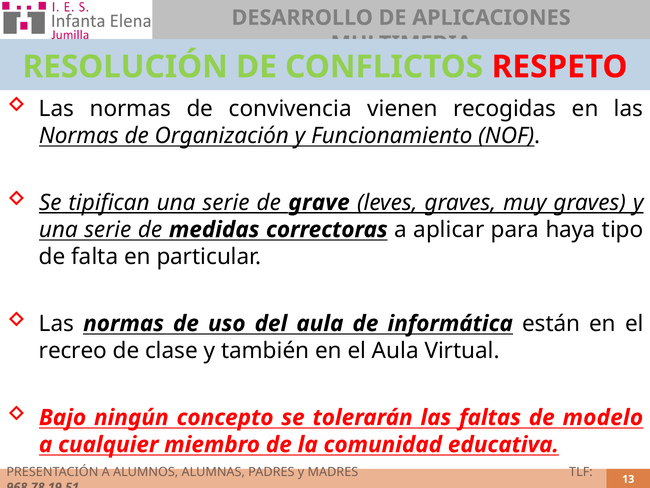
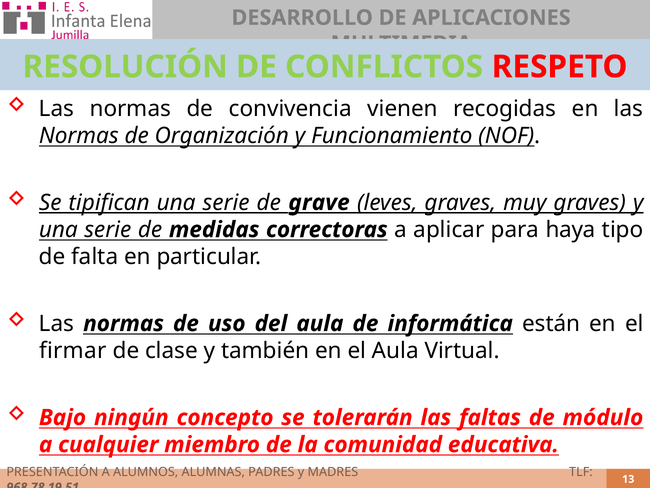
recreo: recreo -> firmar
modelo: modelo -> módulo
